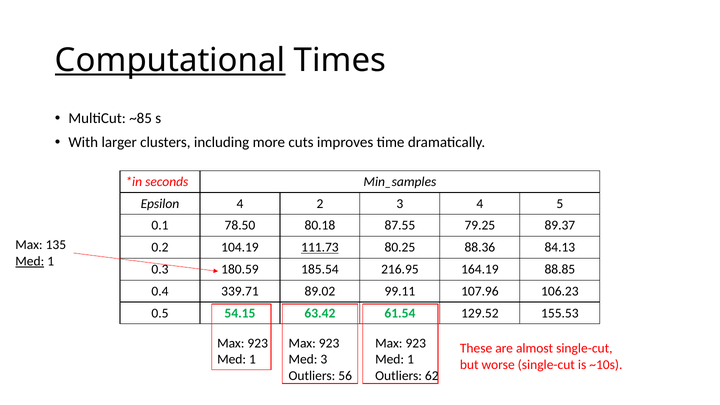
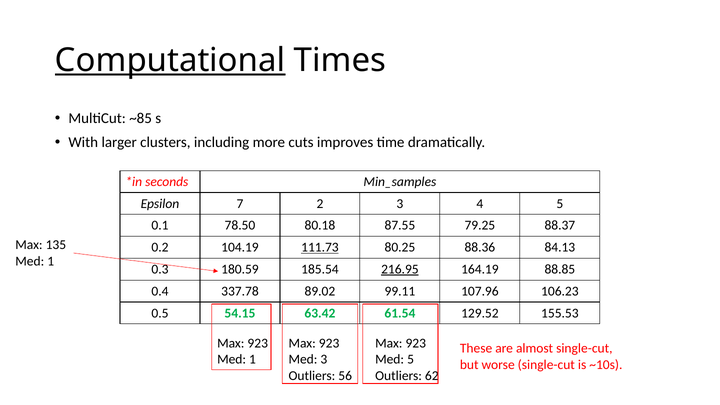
Epsilon 4: 4 -> 7
89.37: 89.37 -> 88.37
Med at (30, 261) underline: present -> none
216.95 underline: none -> present
339.71: 339.71 -> 337.78
1 at (411, 359): 1 -> 5
